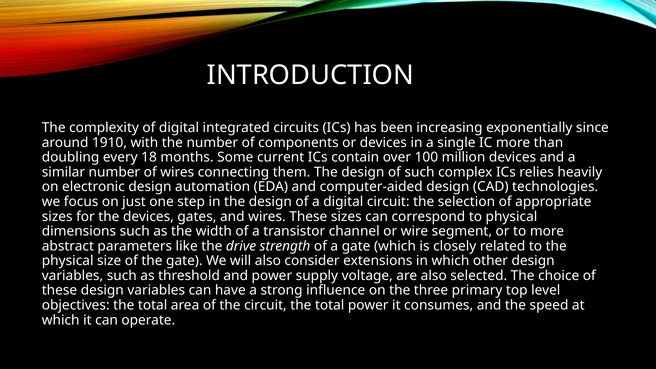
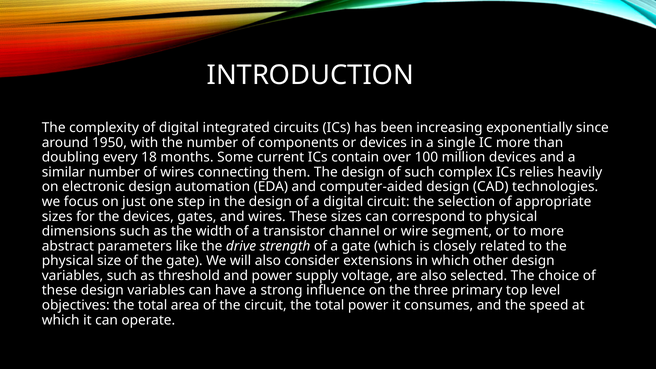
1910: 1910 -> 1950
